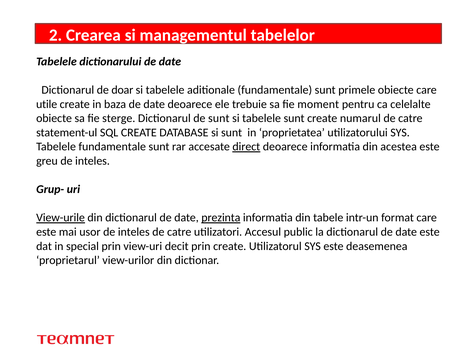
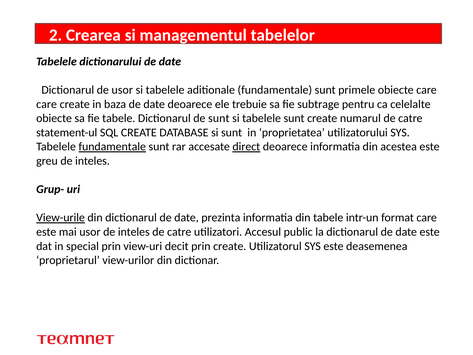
de doar: doar -> usor
utile at (47, 104): utile -> care
moment: moment -> subtrage
fie sterge: sterge -> tabele
fundamentale at (112, 147) underline: none -> present
prezinta underline: present -> none
